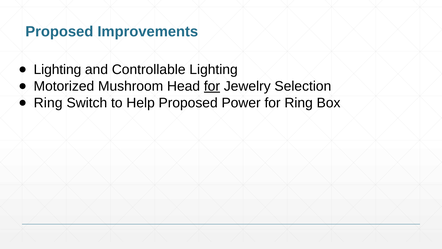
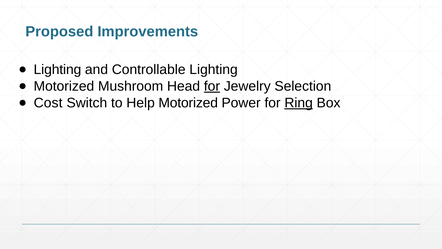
Ring at (48, 103): Ring -> Cost
Help Proposed: Proposed -> Motorized
Ring at (299, 103) underline: none -> present
